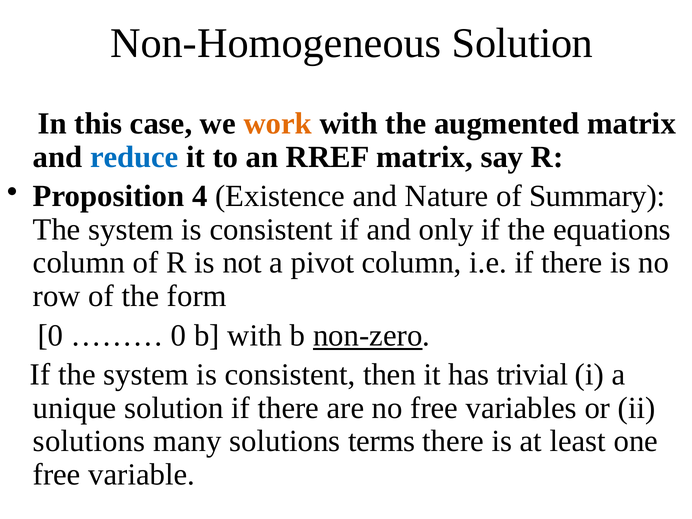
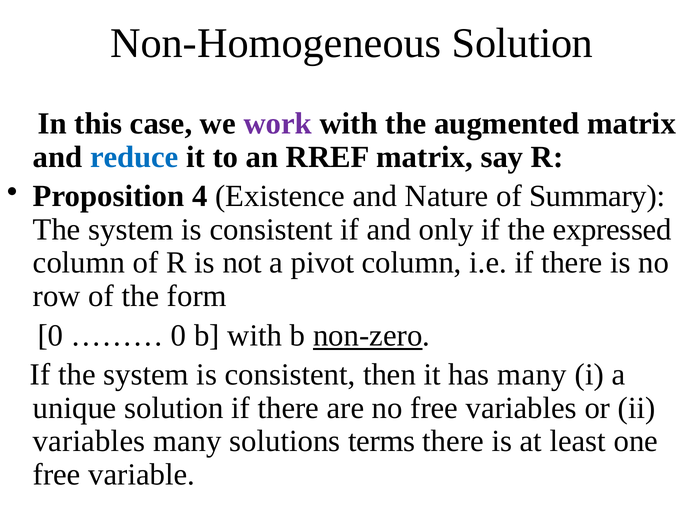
work colour: orange -> purple
equations: equations -> expressed
has trivial: trivial -> many
solutions at (89, 441): solutions -> variables
